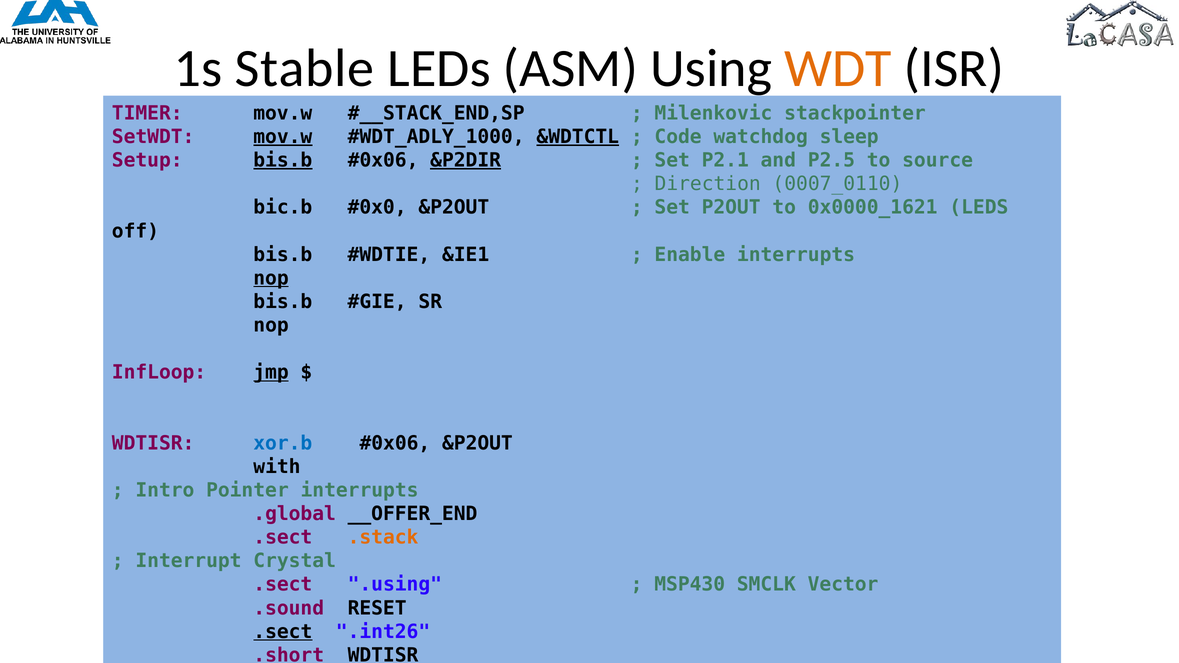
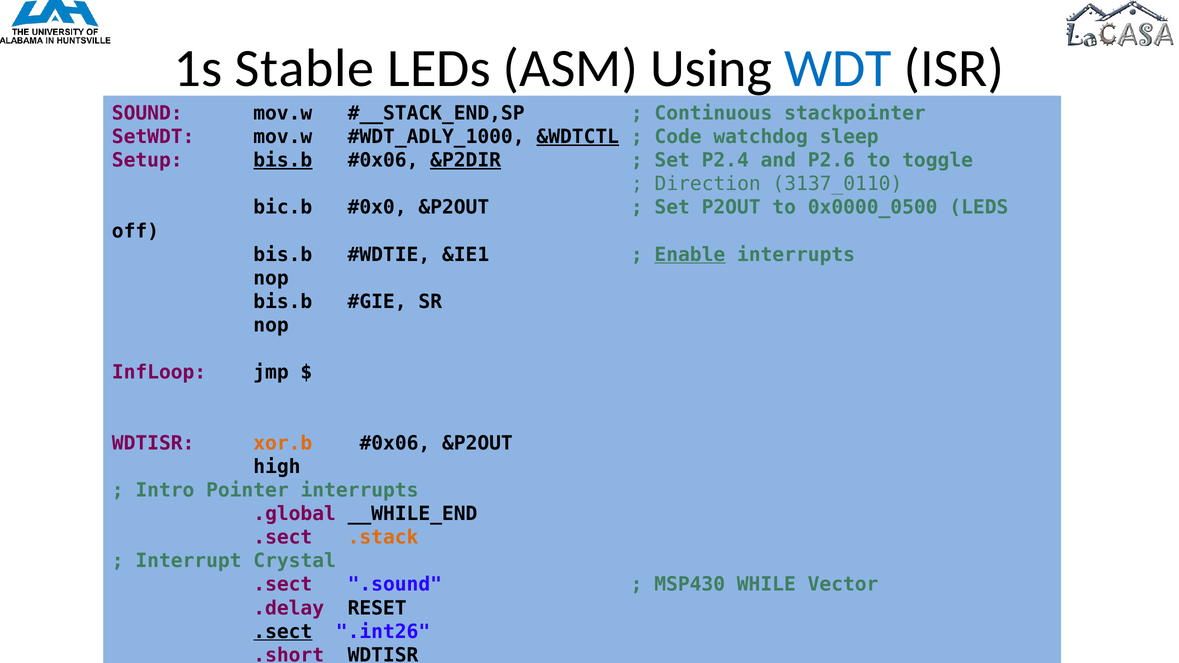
WDT colour: orange -> blue
TIMER: TIMER -> SOUND
Milenkovic: Milenkovic -> Continuous
mov.w at (283, 137) underline: present -> none
P2.1: P2.1 -> P2.4
P2.5: P2.5 -> P2.6
source: source -> toggle
0007_0110: 0007_0110 -> 3137_0110
0x0000_1621: 0x0000_1621 -> 0x0000_0500
Enable underline: none -> present
nop at (271, 278) underline: present -> none
jmp underline: present -> none
xor.b colour: blue -> orange
with: with -> high
__OFFER_END: __OFFER_END -> __WHILE_END
.using: .using -> .sound
SMCLK: SMCLK -> WHILE
.sound: .sound -> .delay
